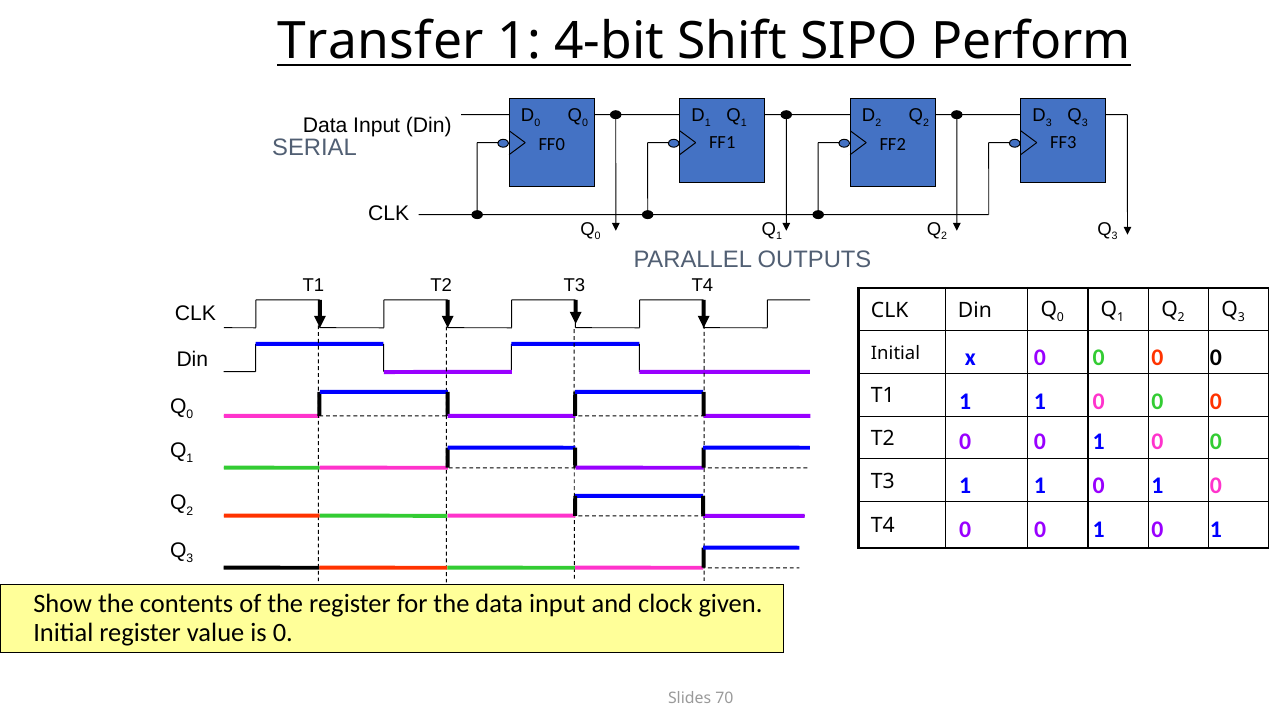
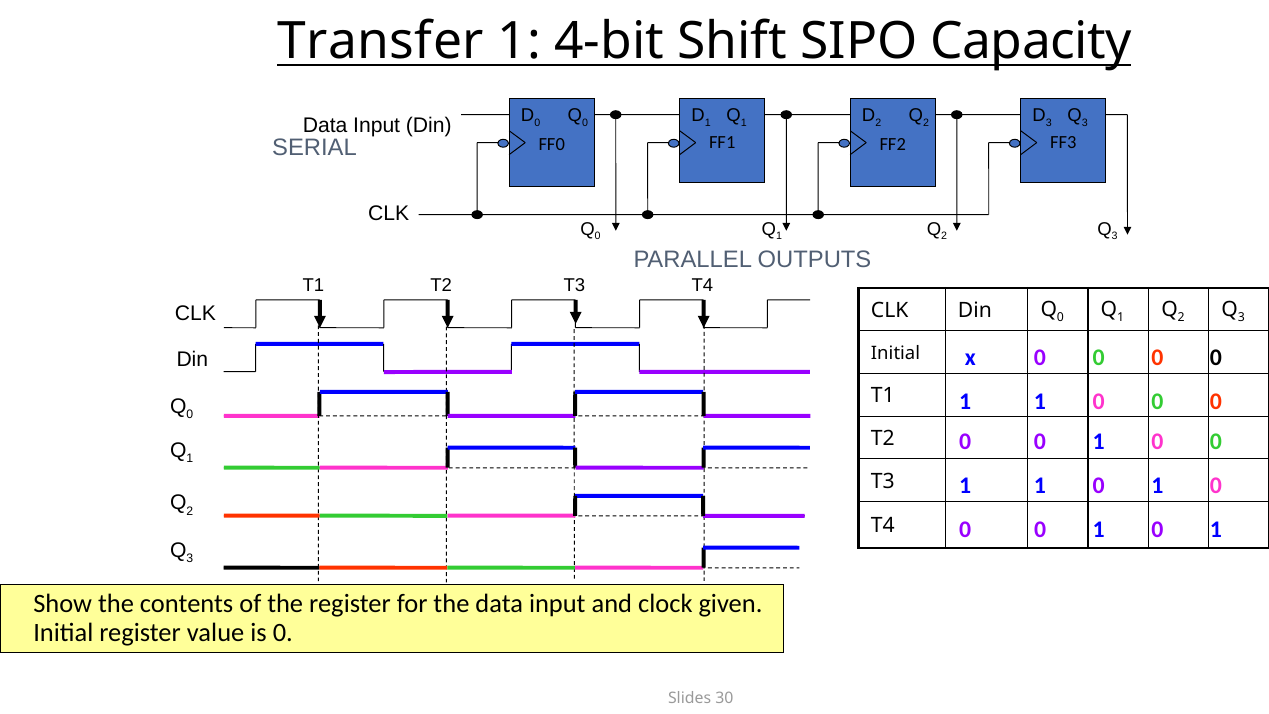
Perform: Perform -> Capacity
70: 70 -> 30
